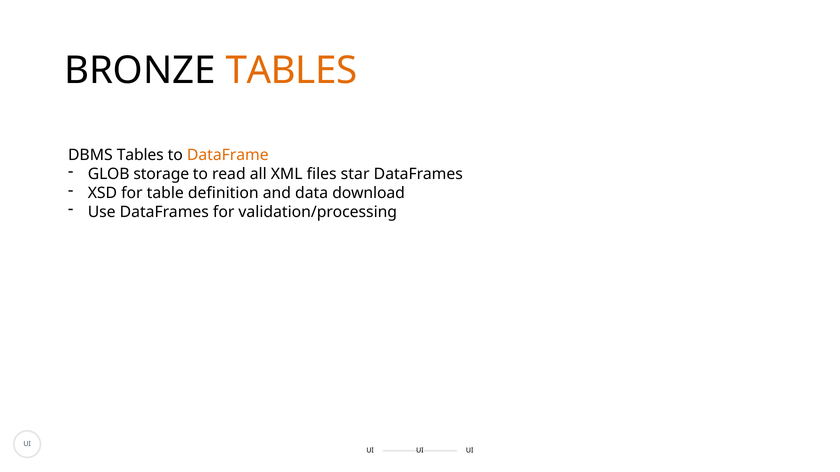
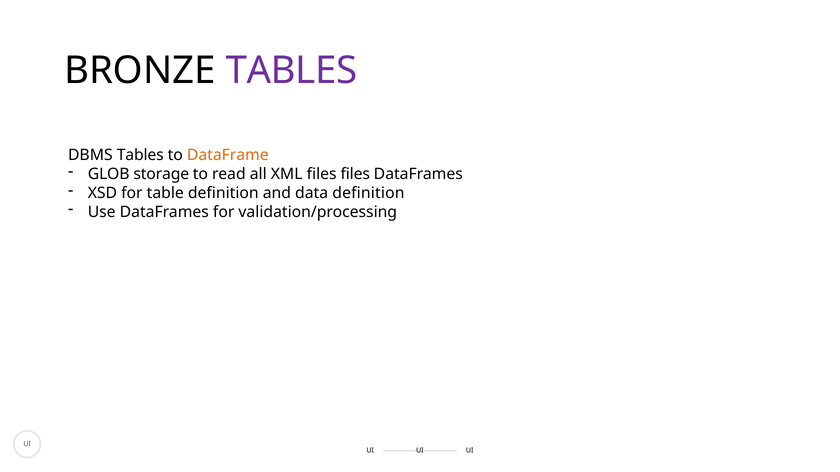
TABLES at (292, 71) colour: orange -> purple
files star: star -> files
data download: download -> definition
